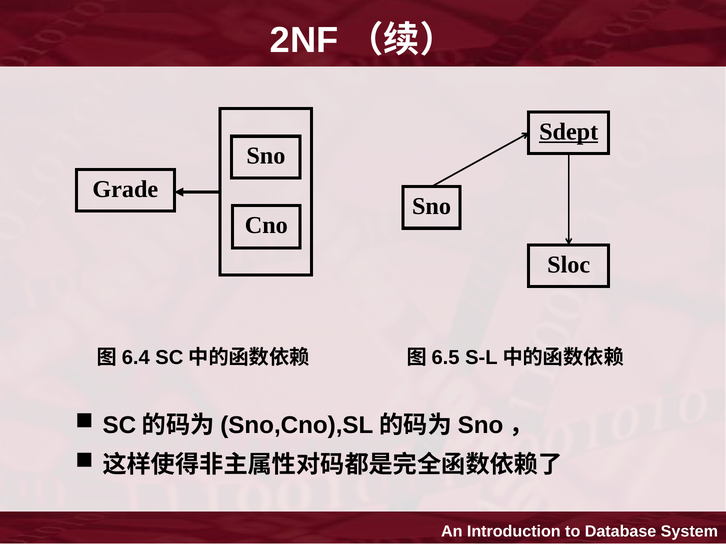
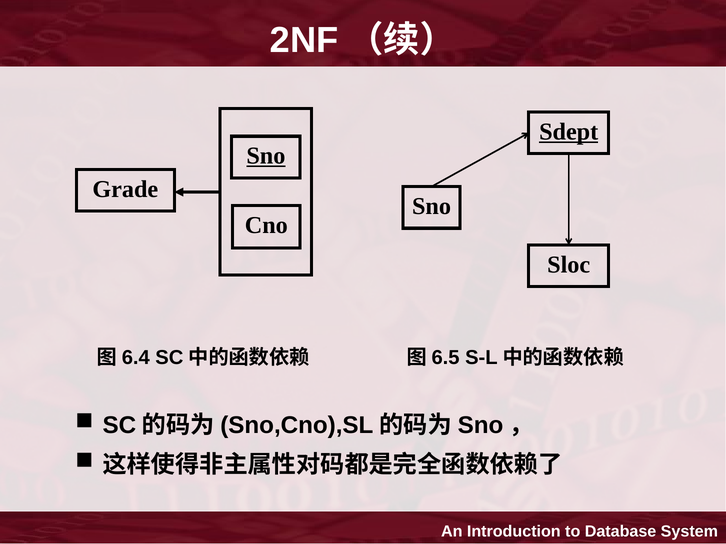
Sno at (266, 156) underline: none -> present
